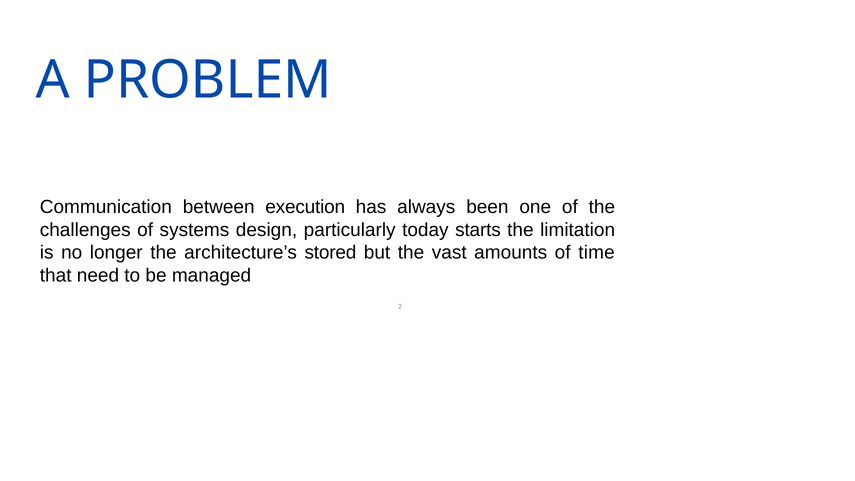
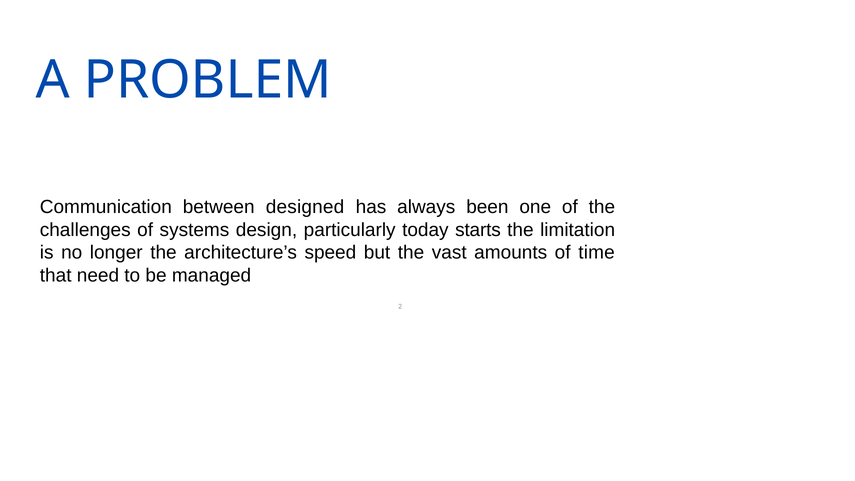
execution: execution -> designed
stored: stored -> speed
